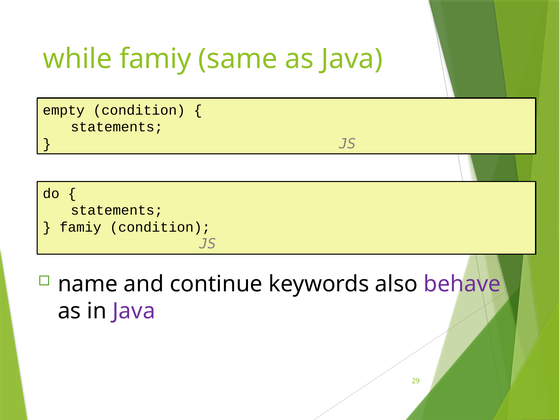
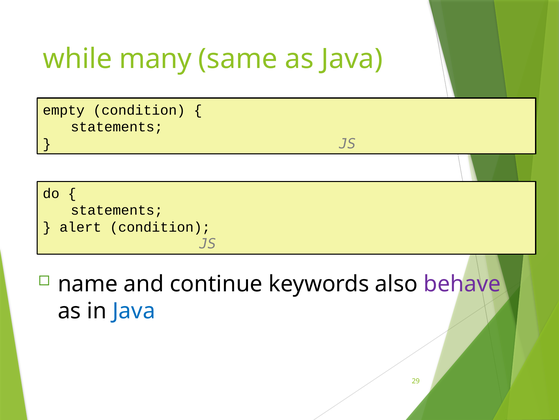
while famiy: famiy -> many
famiy at (80, 227): famiy -> alert
Java at (134, 310) colour: purple -> blue
